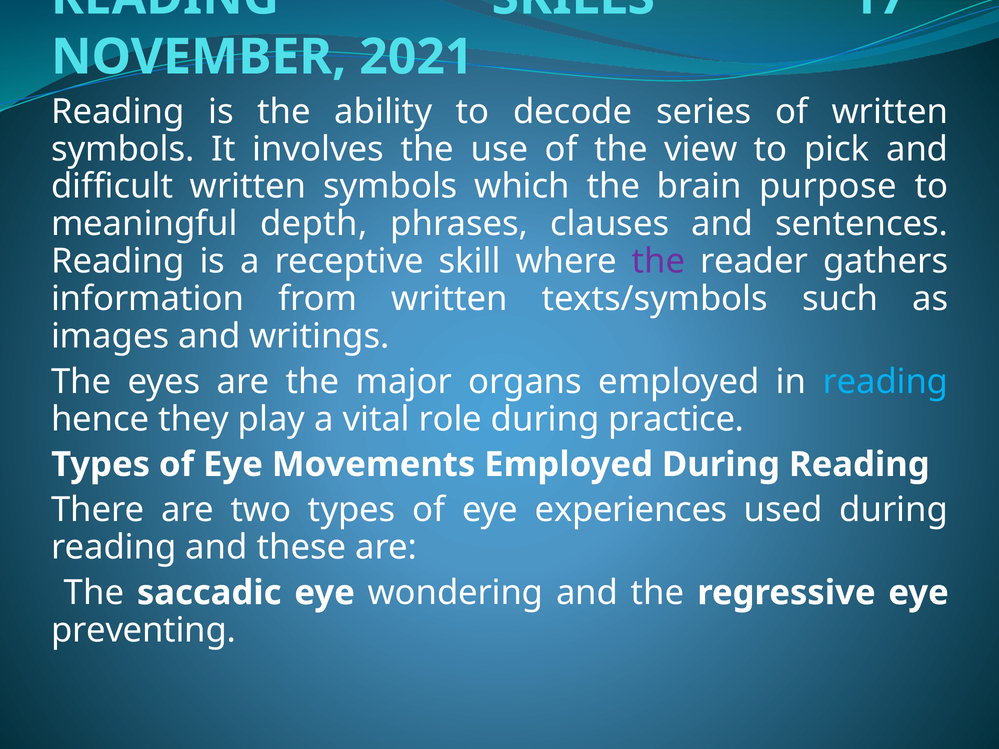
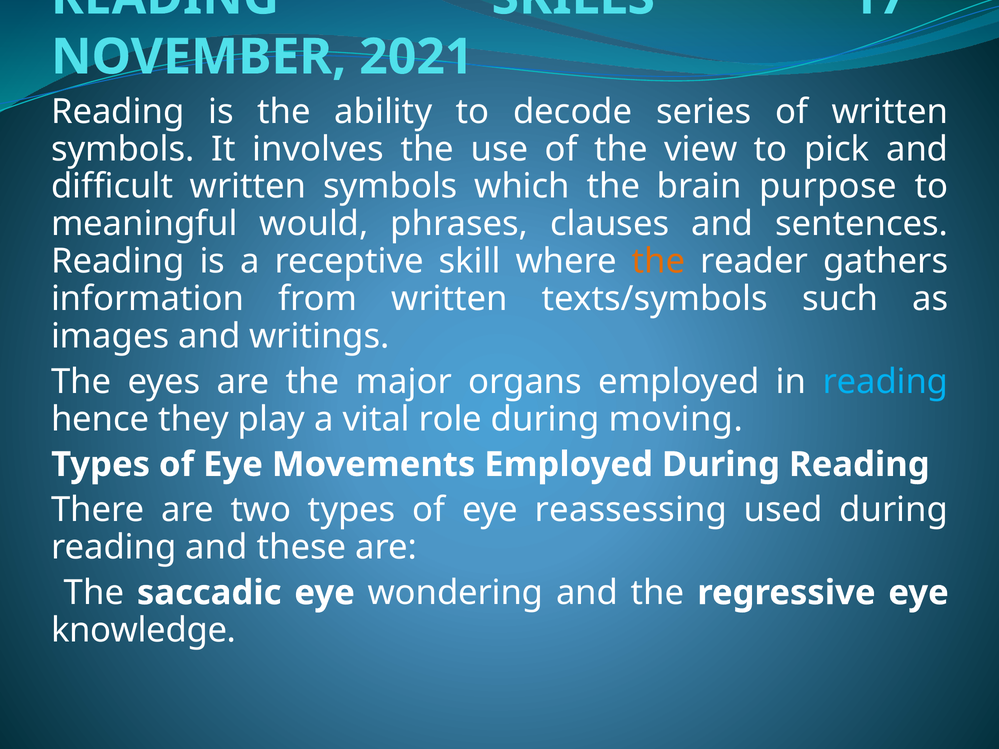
depth: depth -> would
the at (659, 261) colour: purple -> orange
practice: practice -> moving
experiences: experiences -> reassessing
preventing: preventing -> knowledge
